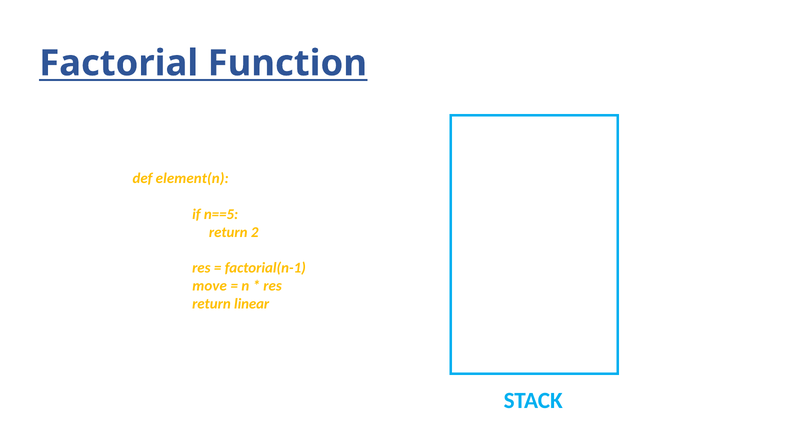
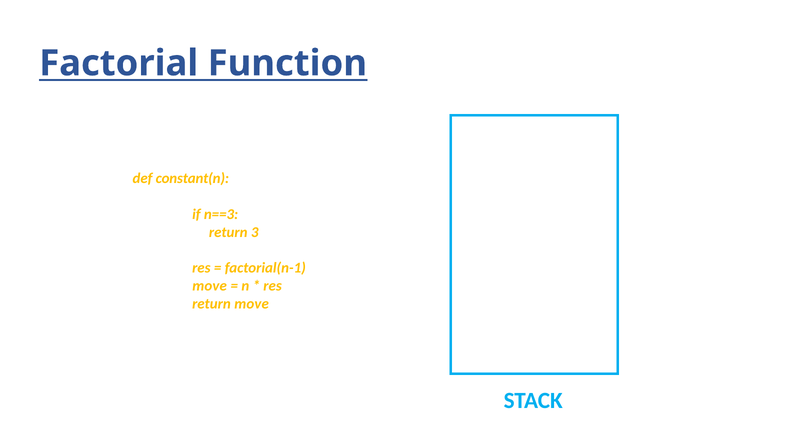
element(n: element(n -> constant(n
n==5: n==5 -> n==3
2: 2 -> 3
return linear: linear -> move
